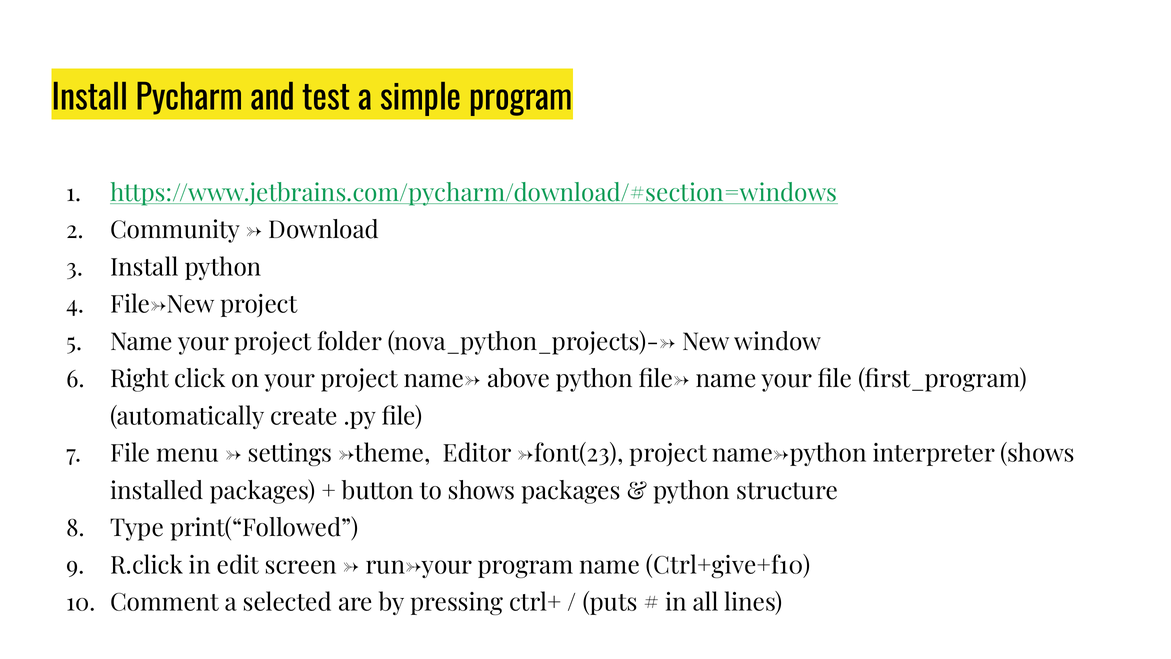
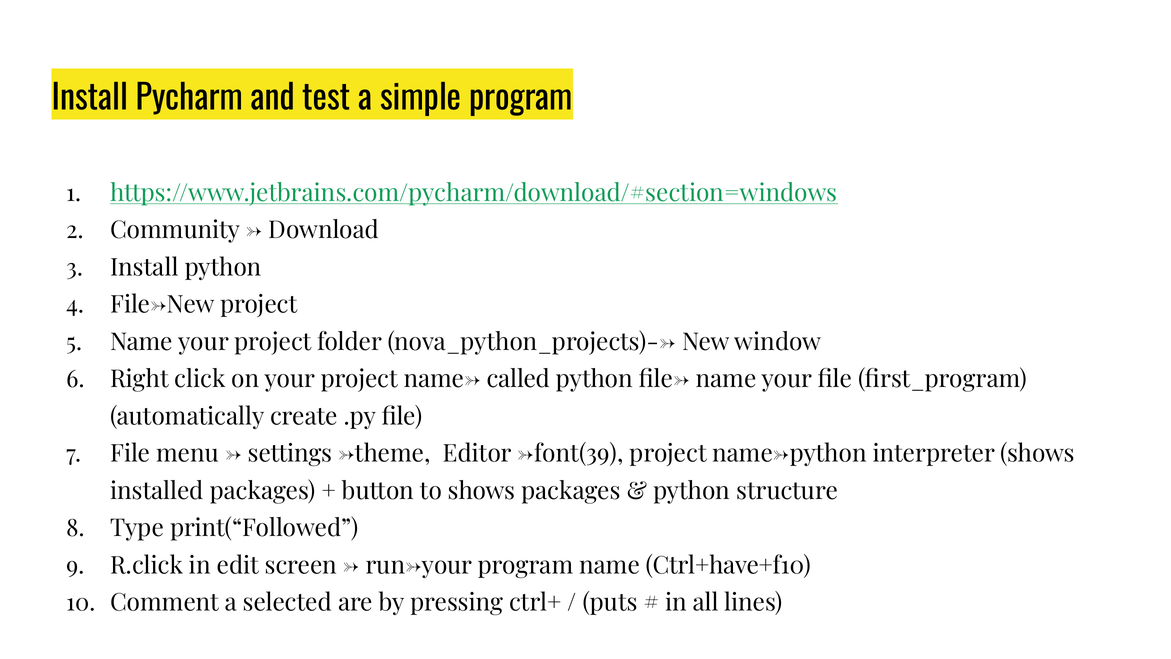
above: above -> called
→font(23: →font(23 -> →font(39
Ctrl+give+f10: Ctrl+give+f10 -> Ctrl+have+f10
